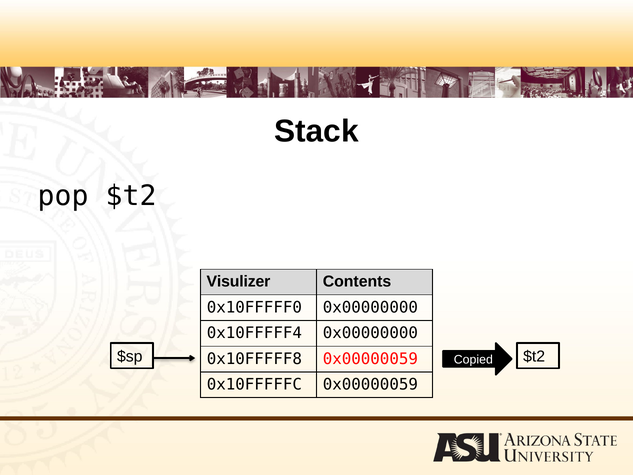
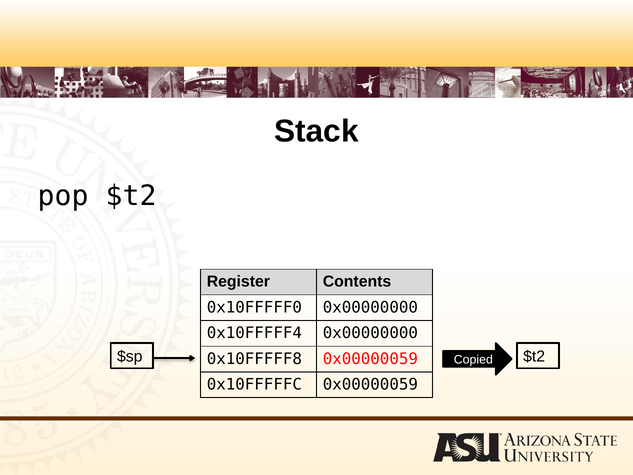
Visulizer: Visulizer -> Register
